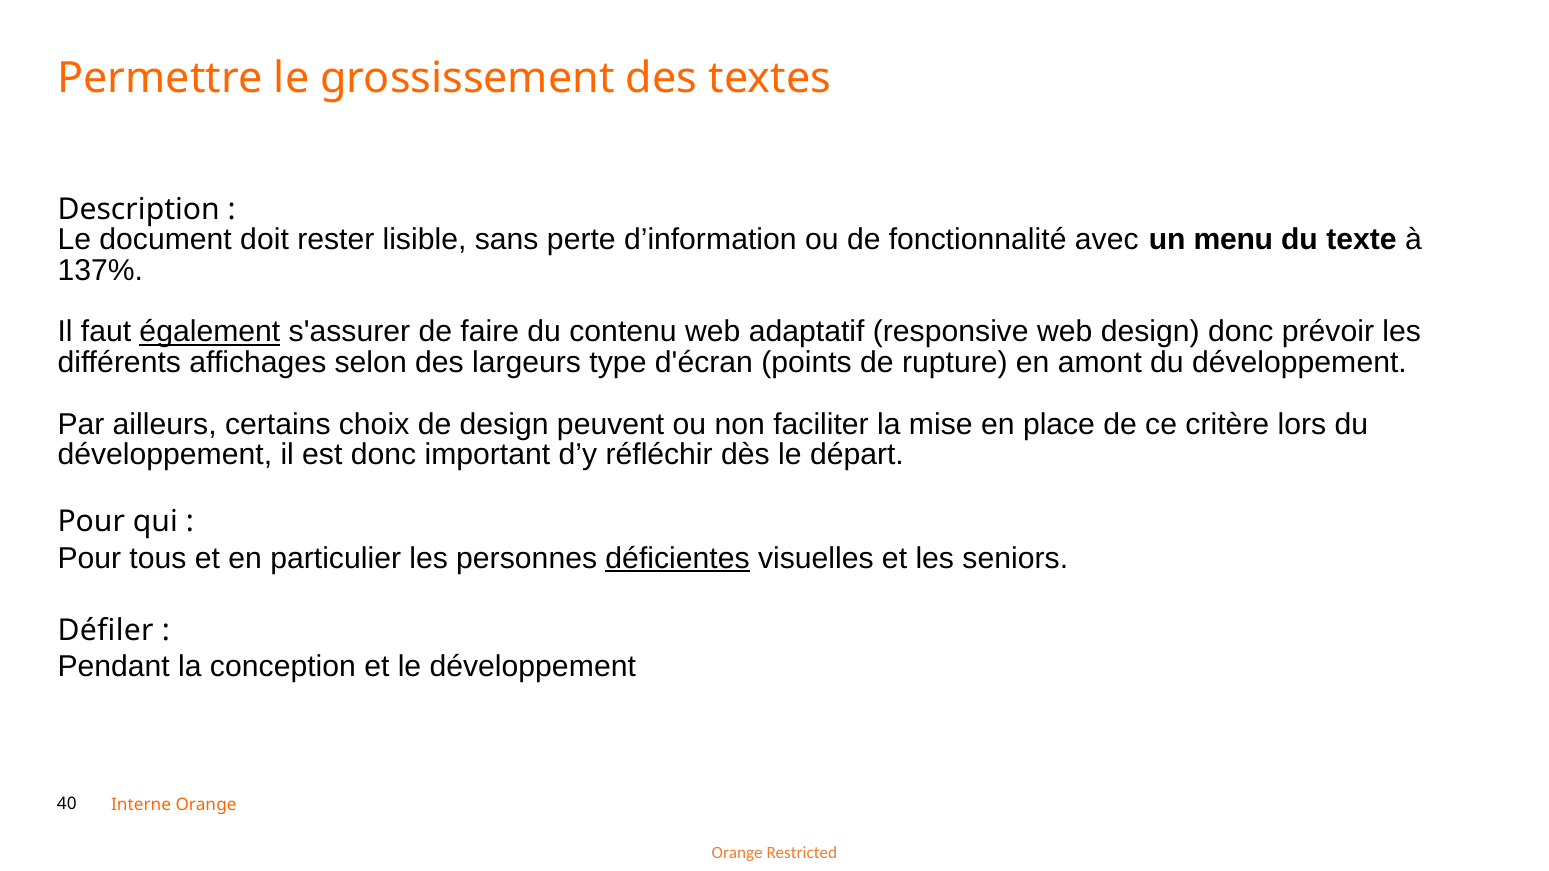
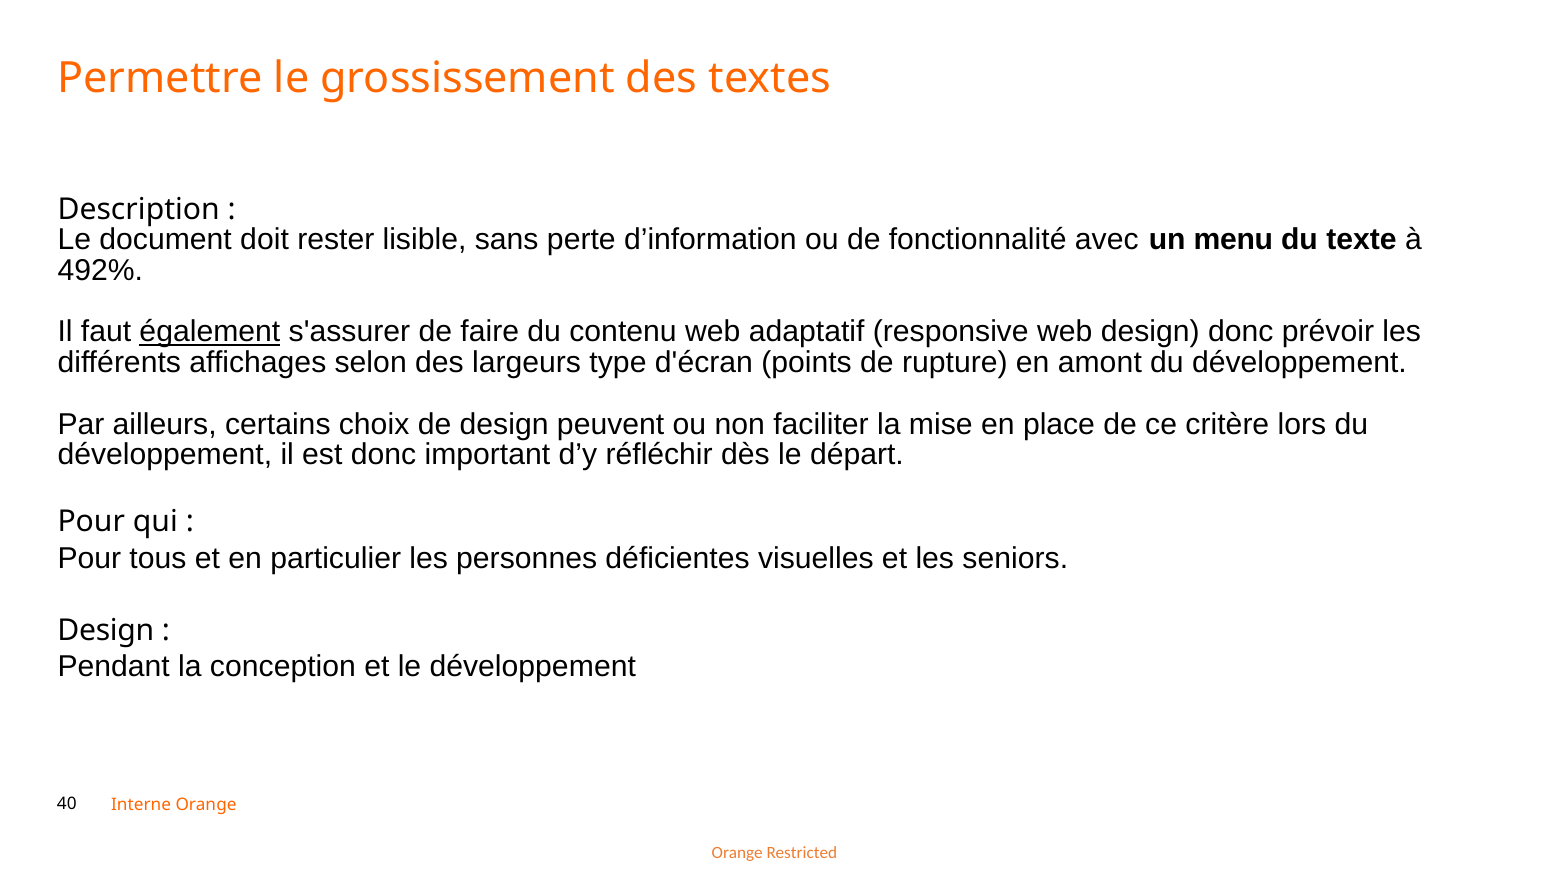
137%: 137% -> 492%
déficientes underline: present -> none
Défiler at (106, 631): Défiler -> Design
